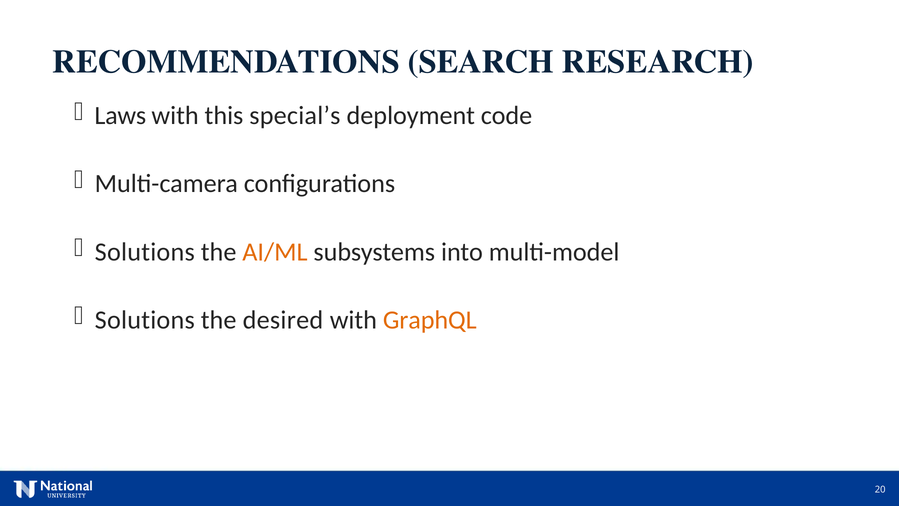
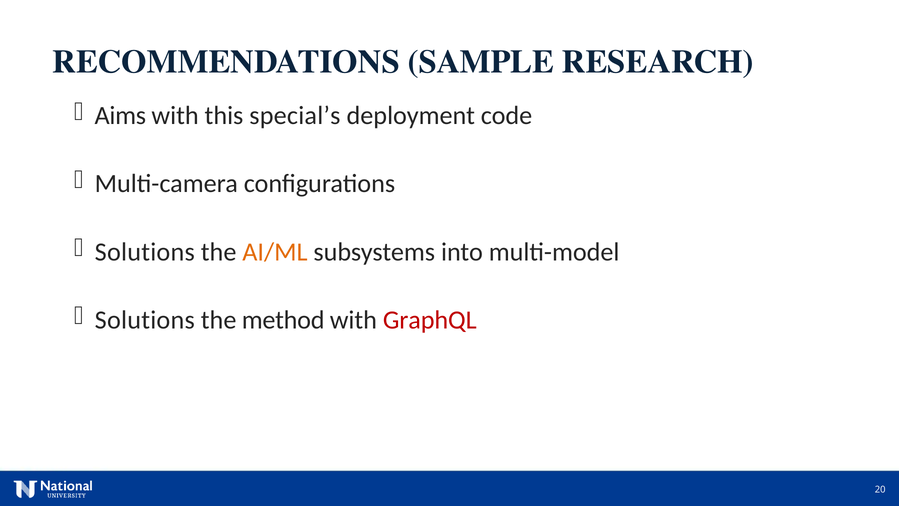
SEARCH: SEARCH -> SAMPLE
Laws: Laws -> Aims
desired: desired -> method
GraphQL colour: orange -> red
